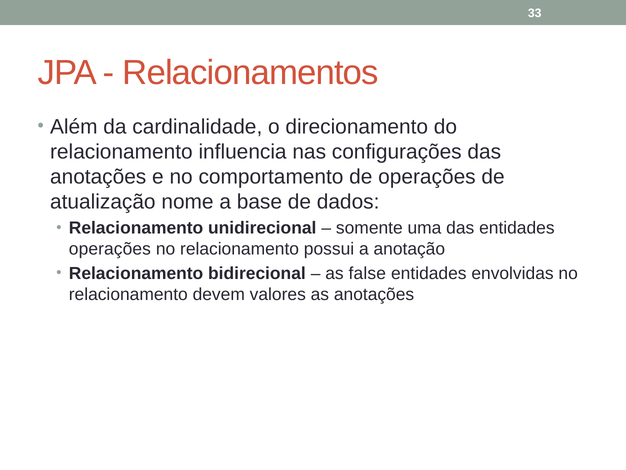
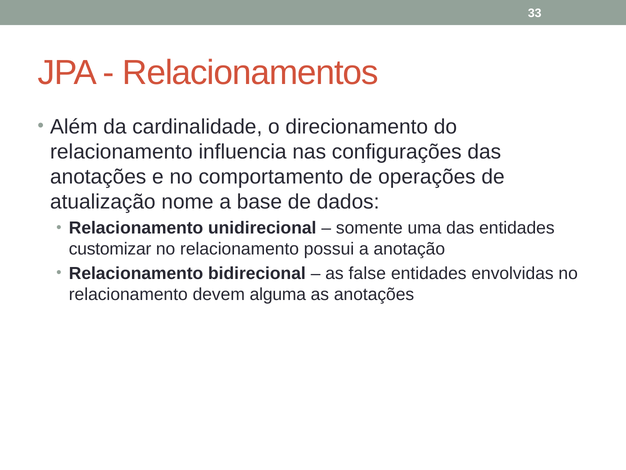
operações at (110, 249): operações -> customizar
valores: valores -> alguma
